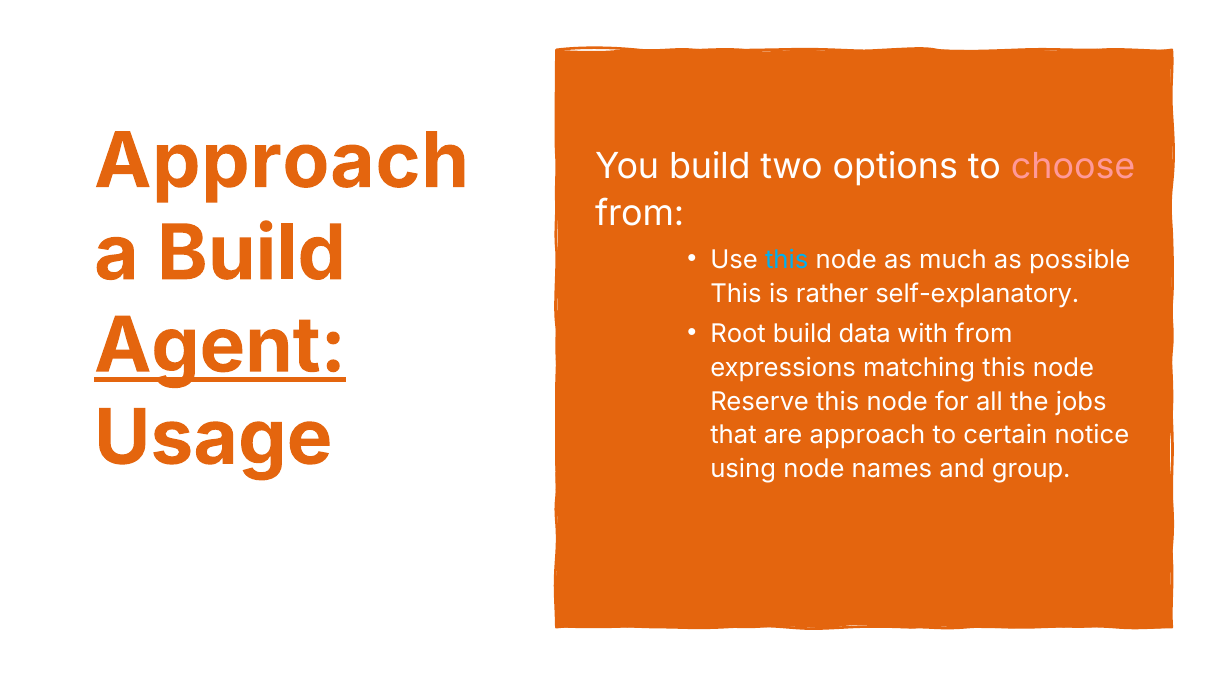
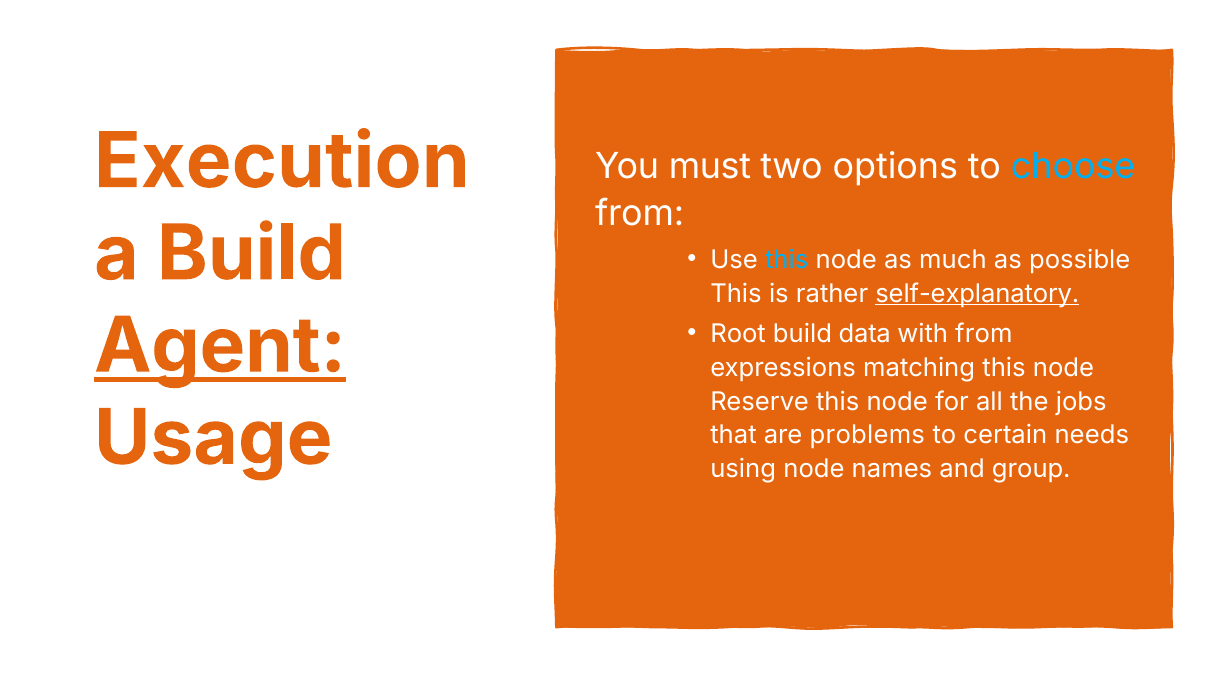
Approach at (282, 162): Approach -> Execution
You build: build -> must
choose colour: pink -> light blue
self-explanatory underline: none -> present
are approach: approach -> problems
notice: notice -> needs
